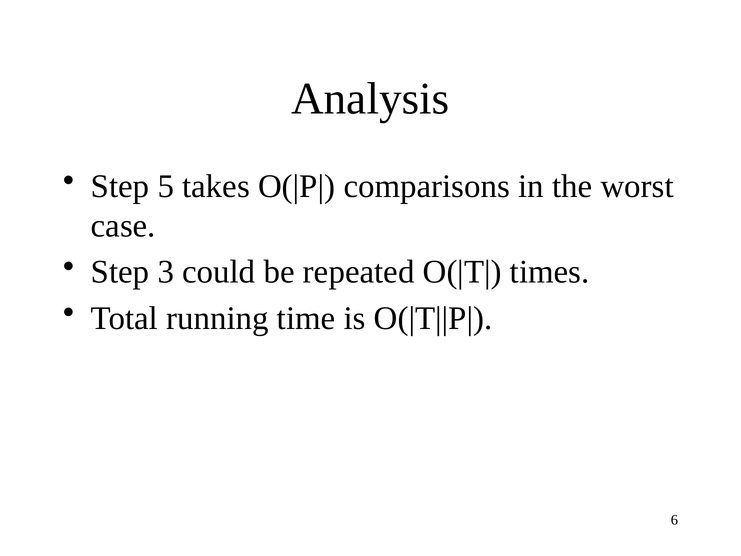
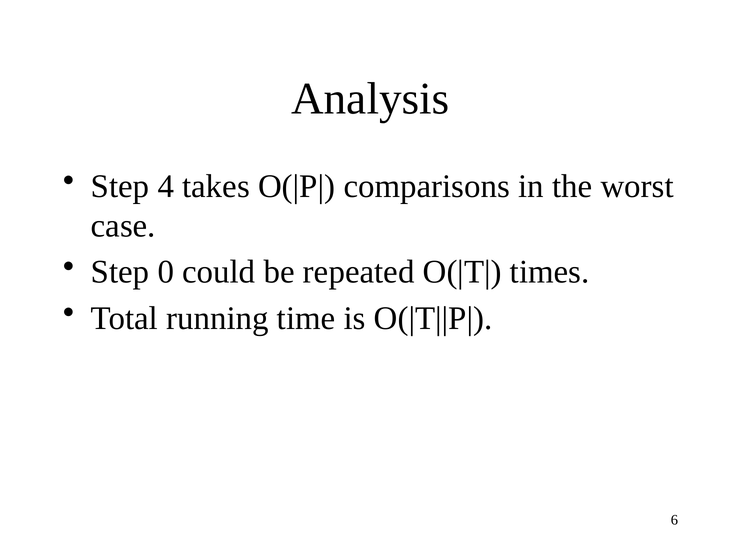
5: 5 -> 4
3: 3 -> 0
